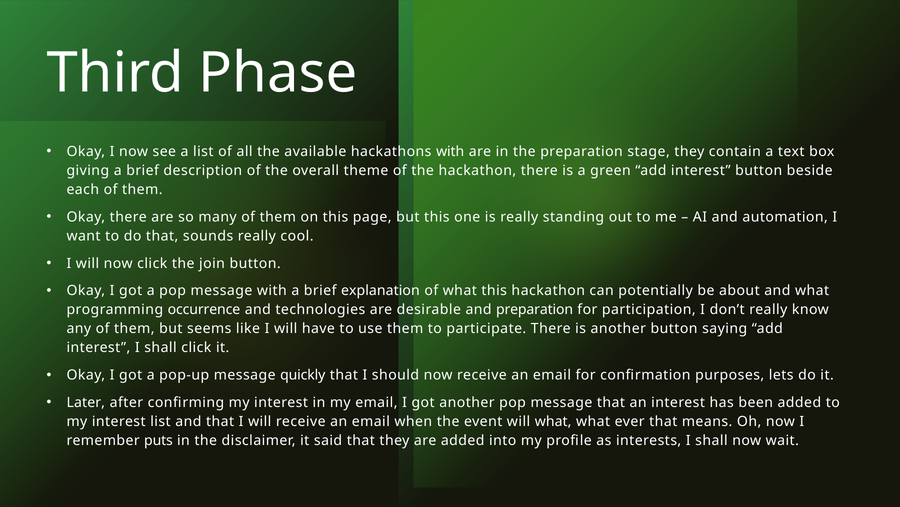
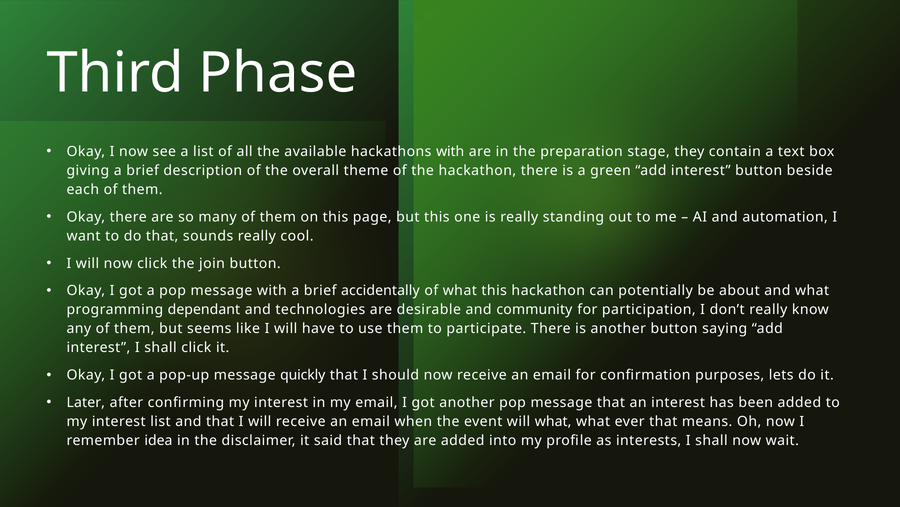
explanation: explanation -> accidentally
occurrence: occurrence -> dependant
and preparation: preparation -> community
puts: puts -> idea
